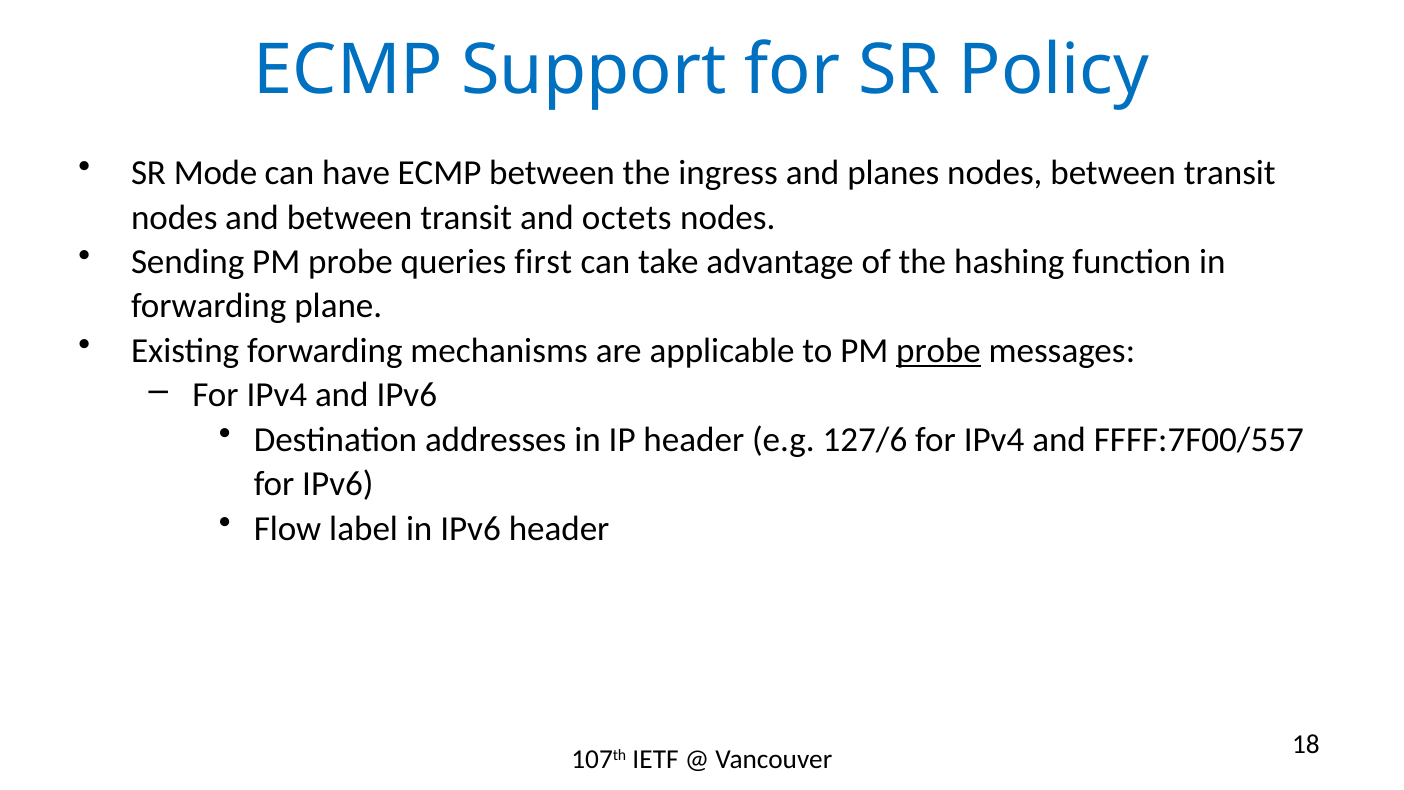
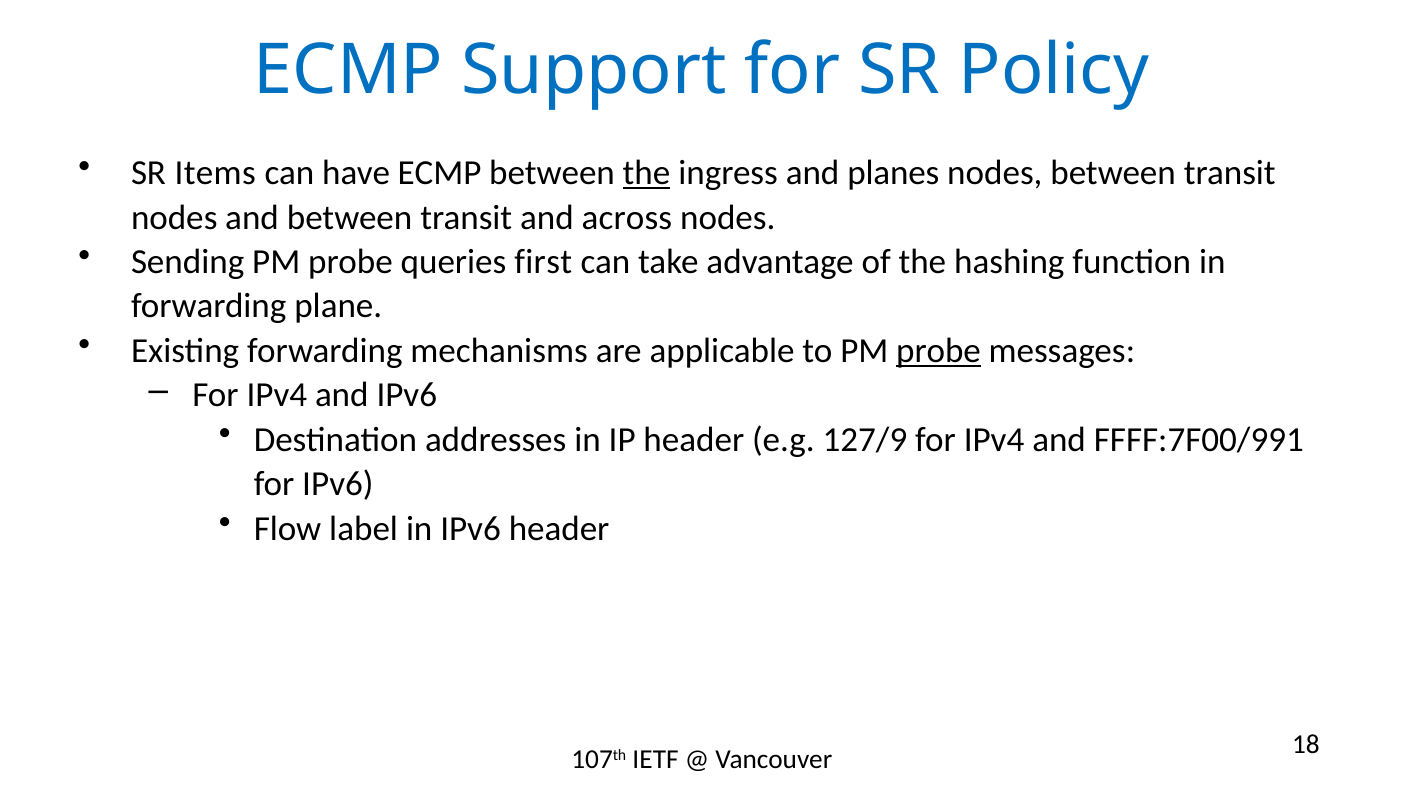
Mode: Mode -> Items
the at (647, 173) underline: none -> present
octets: octets -> across
127/6: 127/6 -> 127/9
FFFF:7F00/557: FFFF:7F00/557 -> FFFF:7F00/991
